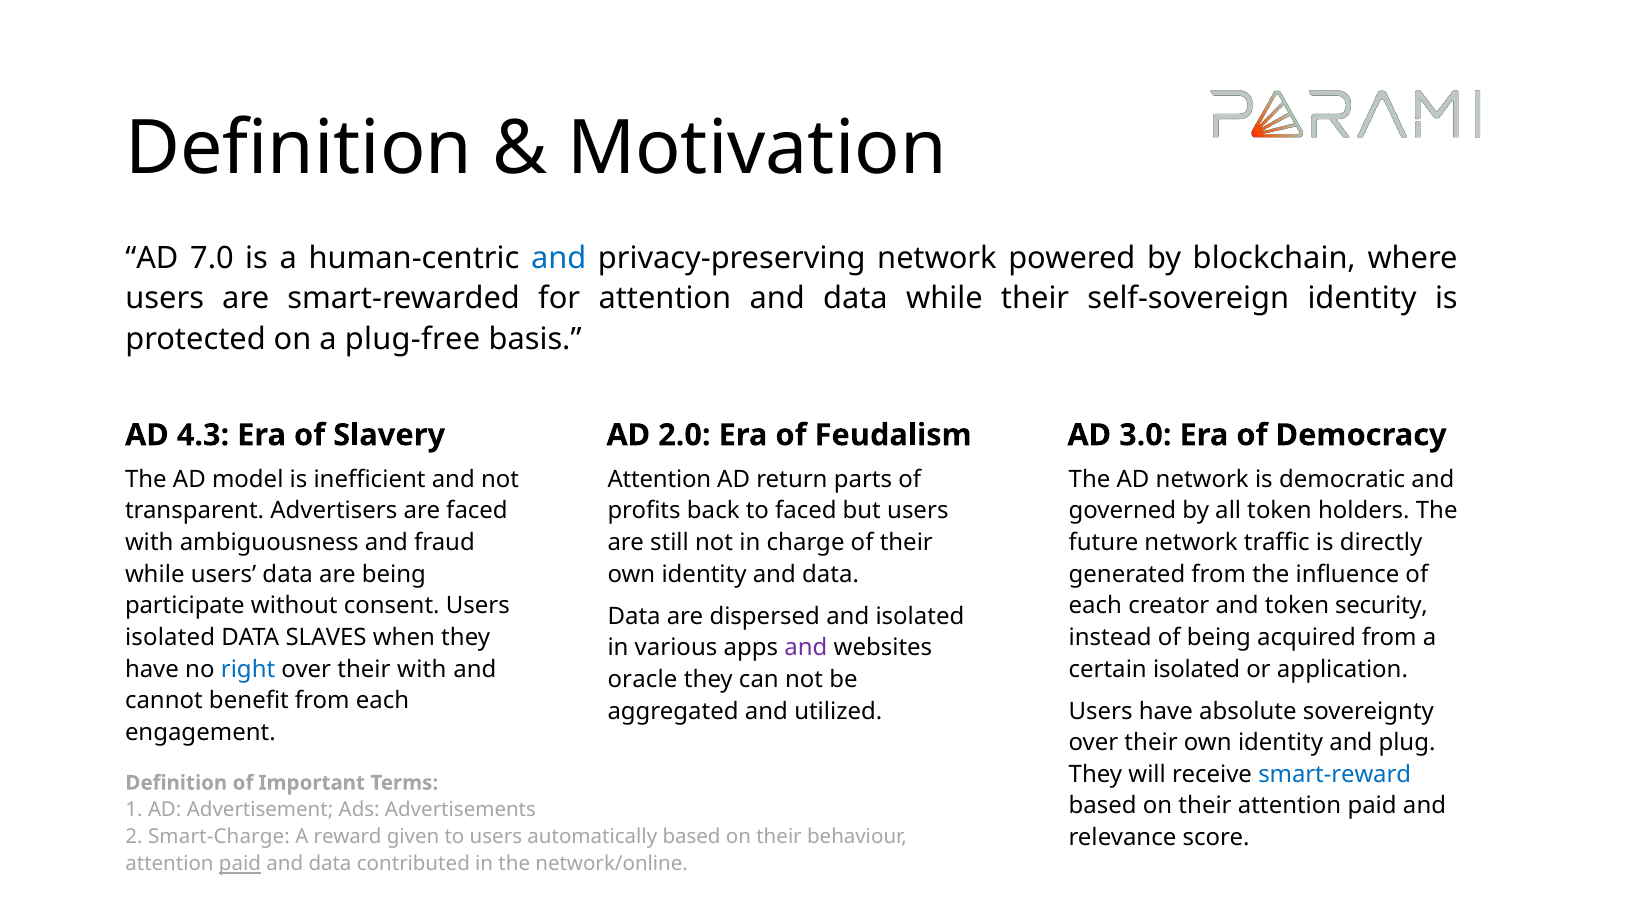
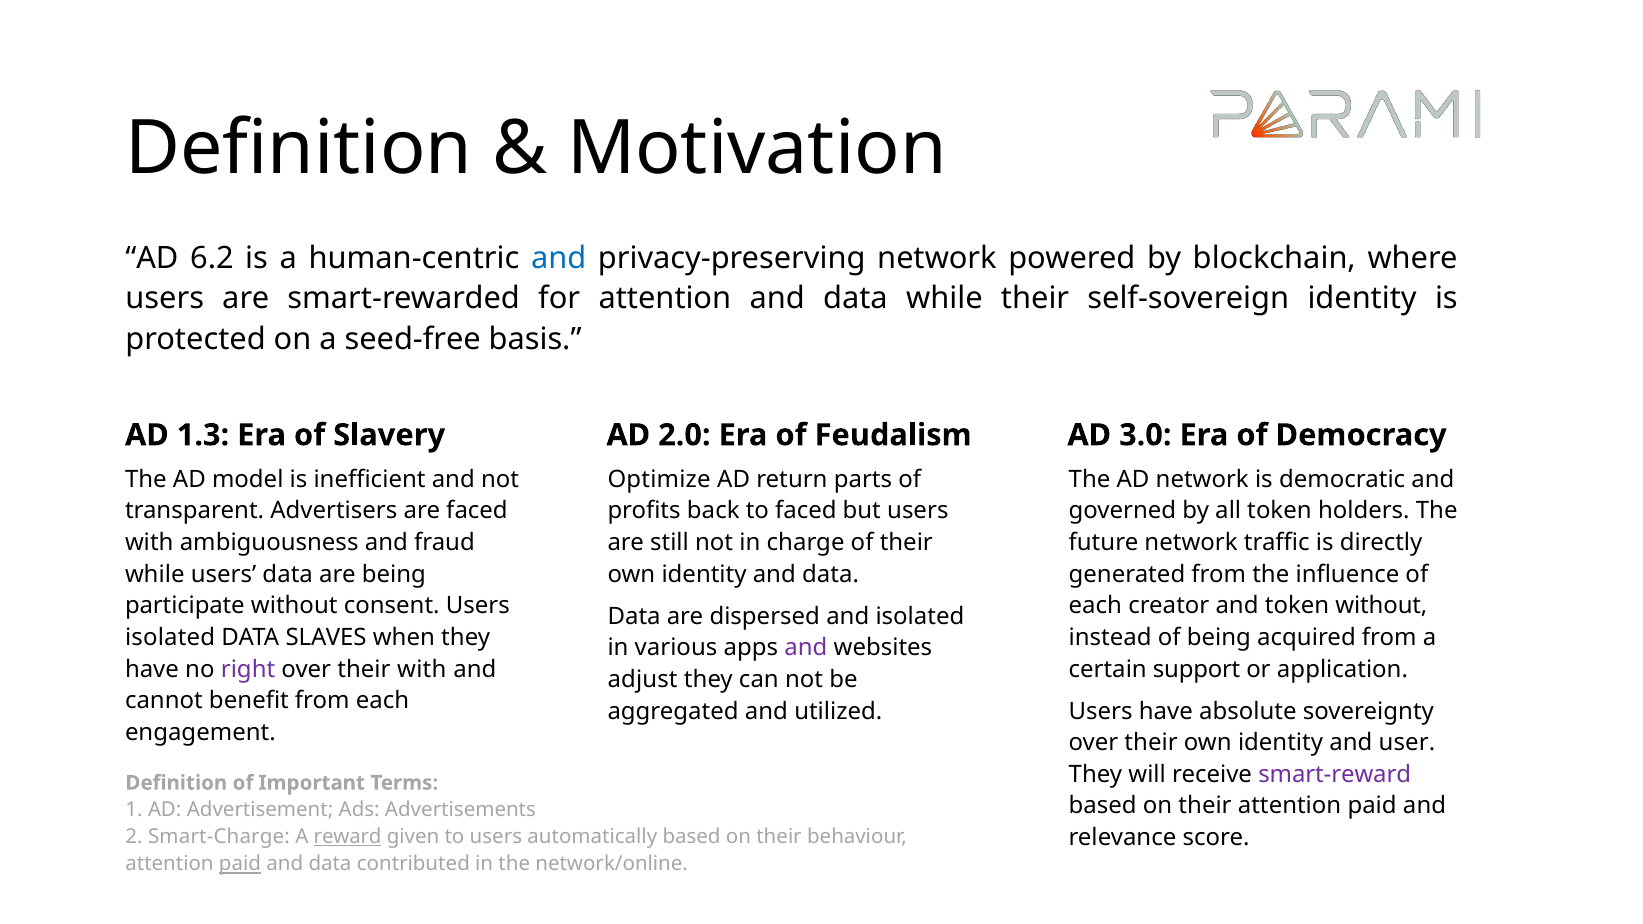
7.0: 7.0 -> 6.2
plug-free: plug-free -> seed-free
4.3: 4.3 -> 1.3
Attention at (659, 480): Attention -> Optimize
token security: security -> without
right colour: blue -> purple
certain isolated: isolated -> support
oracle: oracle -> adjust
plug: plug -> user
smart-reward colour: blue -> purple
reward underline: none -> present
